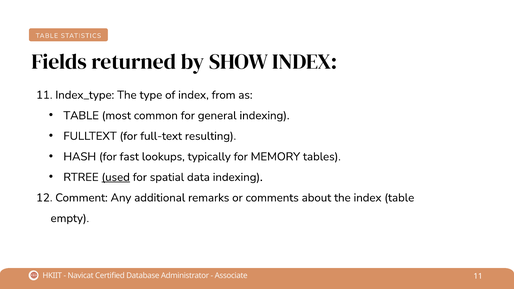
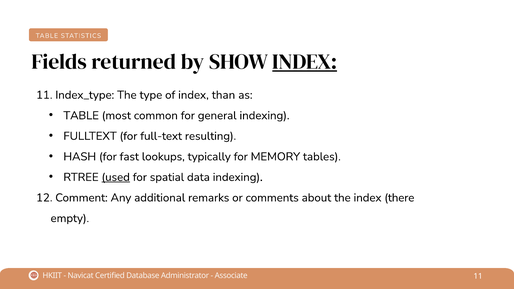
INDEX at (305, 62) underline: none -> present
from: from -> than
index table: table -> there
